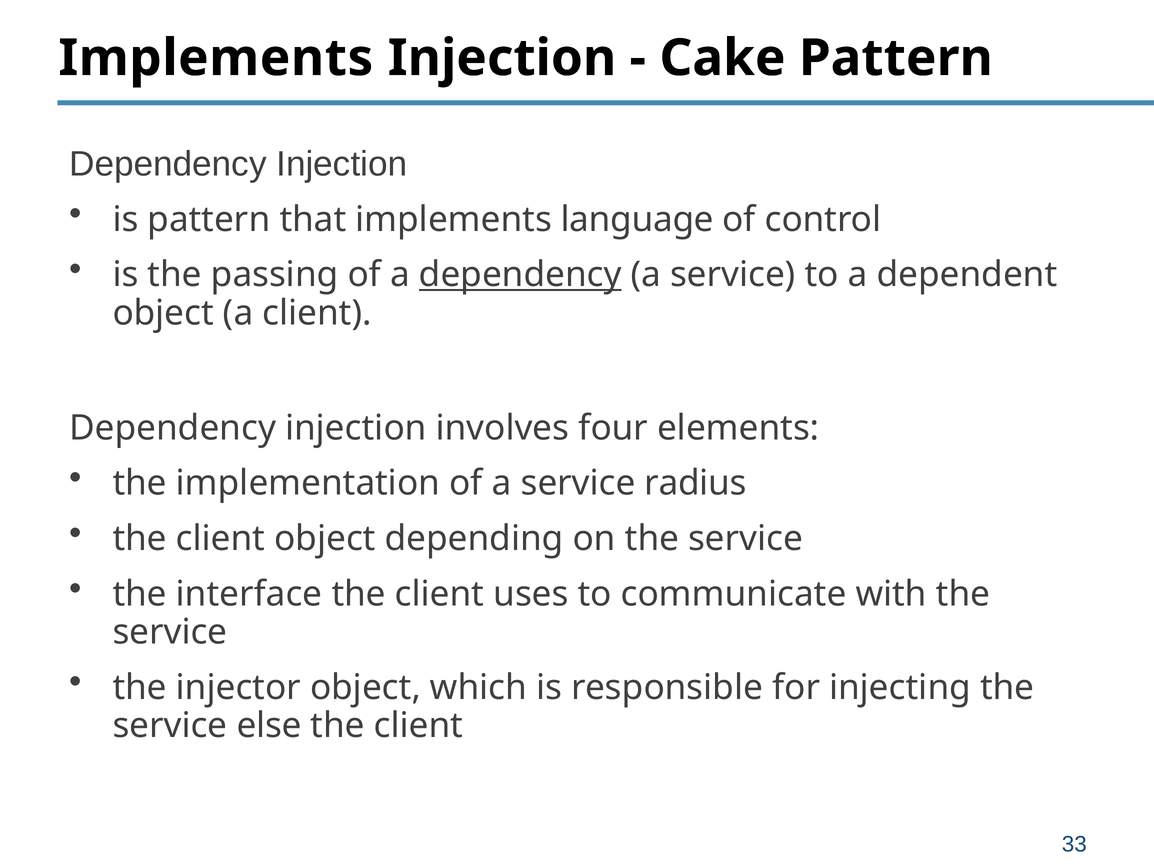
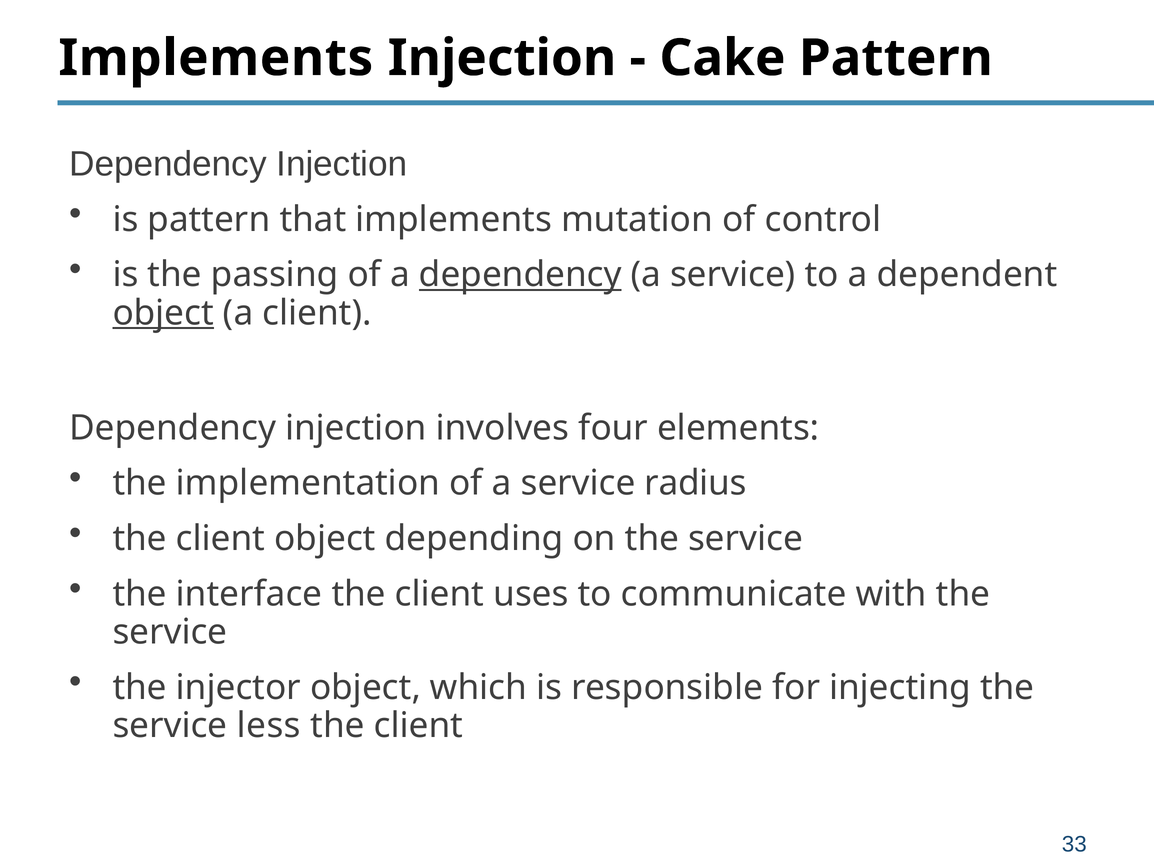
language: language -> mutation
object at (163, 313) underline: none -> present
else: else -> less
